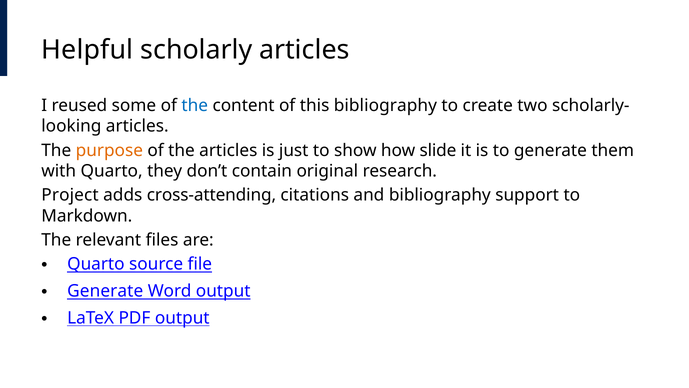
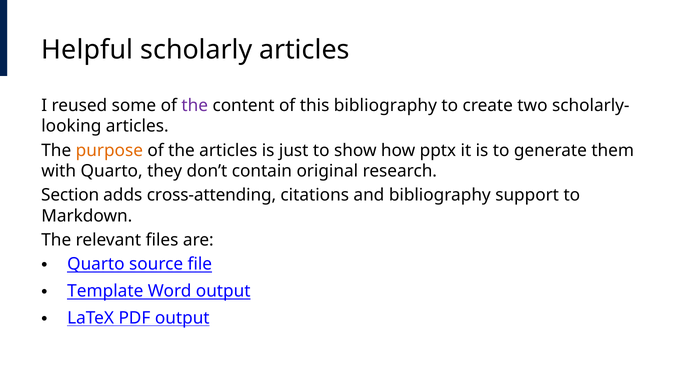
the at (195, 105) colour: blue -> purple
slide: slide -> pptx
Project: Project -> Section
Generate at (105, 291): Generate -> Template
